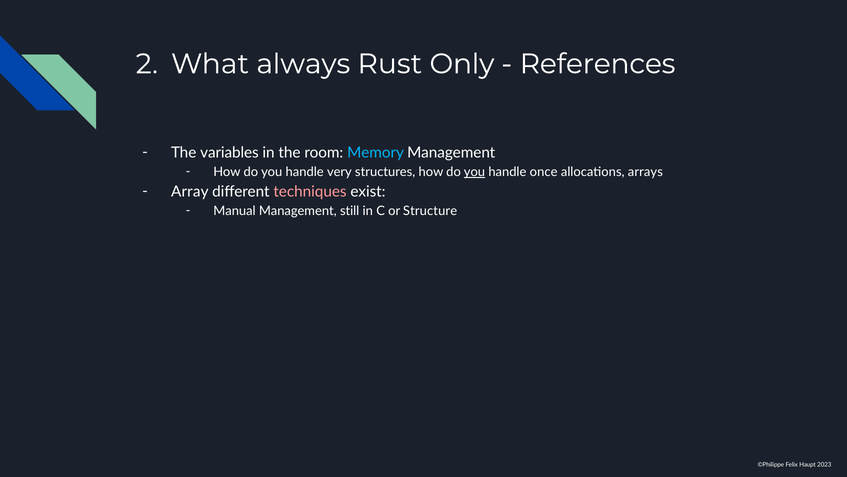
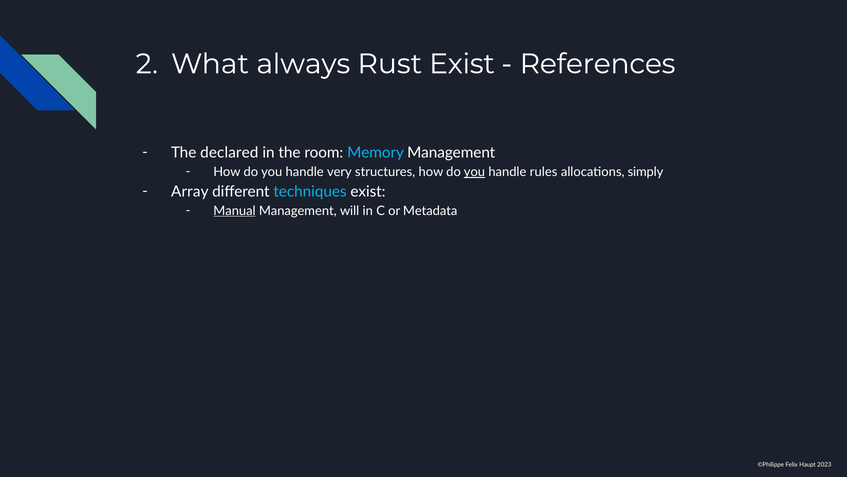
Rust Only: Only -> Exist
variables: variables -> declared
once: once -> rules
arrays: arrays -> simply
techniques colour: pink -> light blue
Manual underline: none -> present
still: still -> will
Structure: Structure -> Metadata
